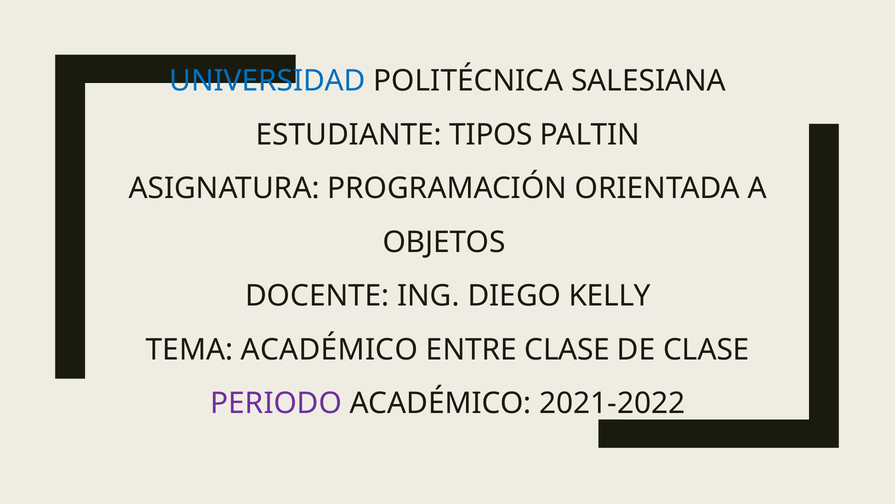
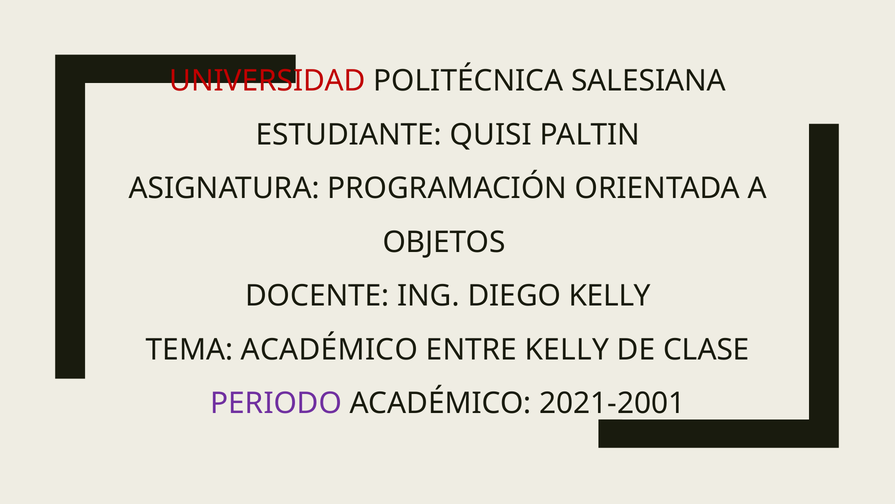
UNIVERSIDAD colour: blue -> red
TIPOS: TIPOS -> QUISI
ENTRE CLASE: CLASE -> KELLY
2021-2022: 2021-2022 -> 2021-2001
